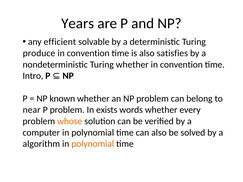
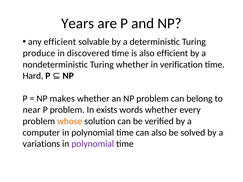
convention at (88, 53): convention -> discovered
also satisfies: satisfies -> efficient
convention at (181, 65): convention -> verification
Intro: Intro -> Hard
known: known -> makes
algorithm: algorithm -> variations
polynomial at (93, 144) colour: orange -> purple
